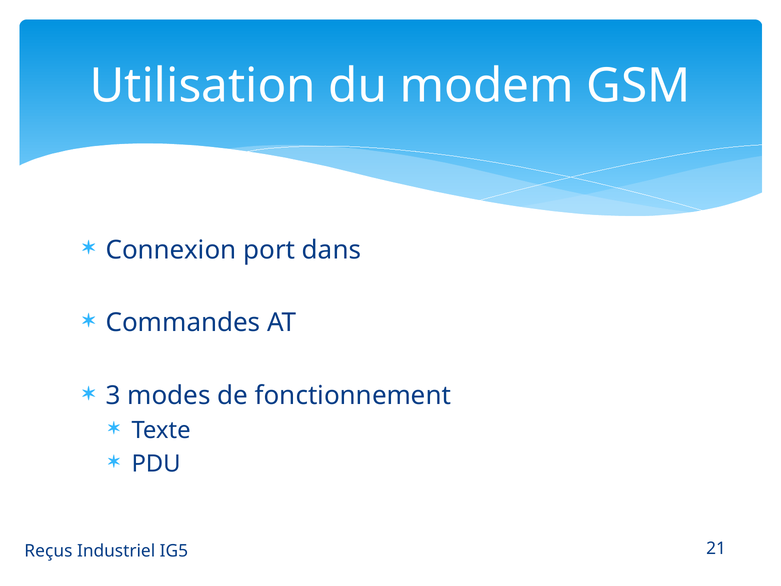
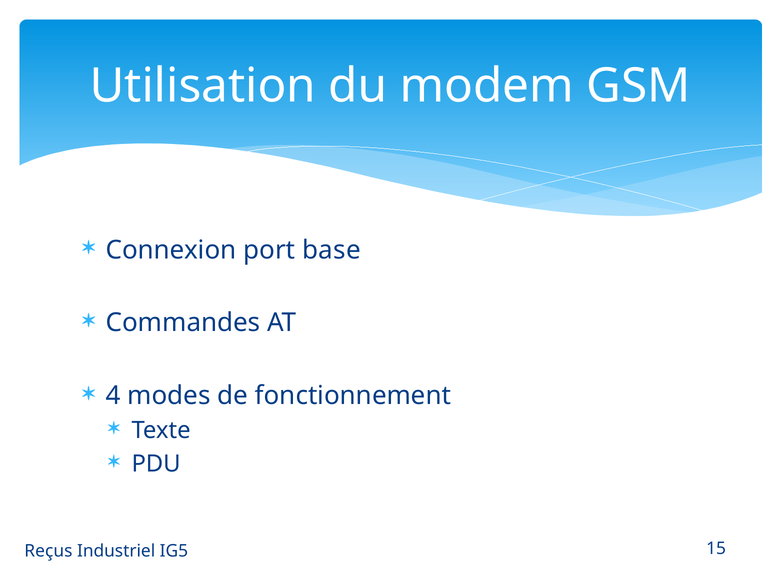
dans: dans -> base
3: 3 -> 4
21: 21 -> 15
